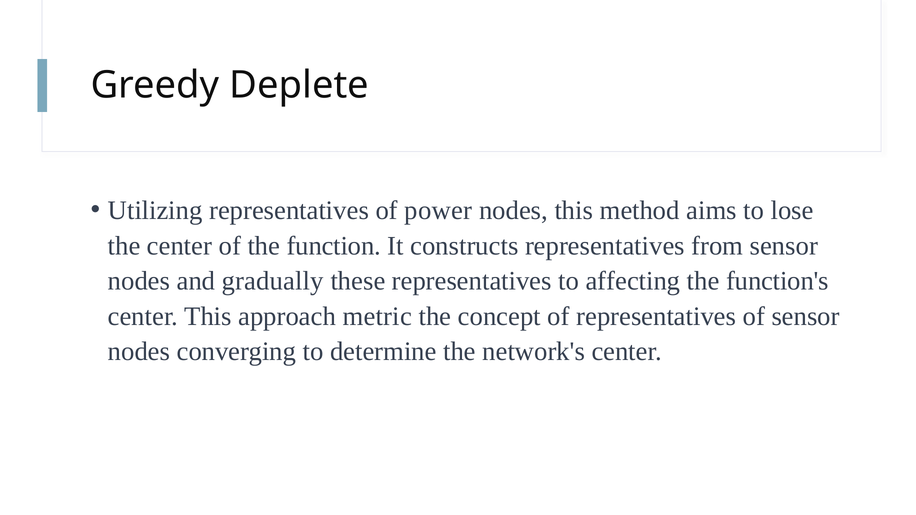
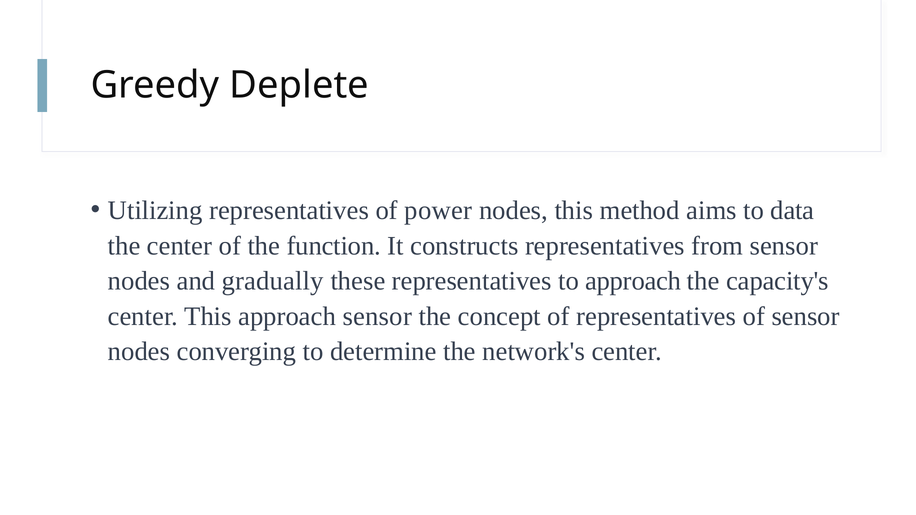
lose: lose -> data
to affecting: affecting -> approach
function's: function's -> capacity's
approach metric: metric -> sensor
